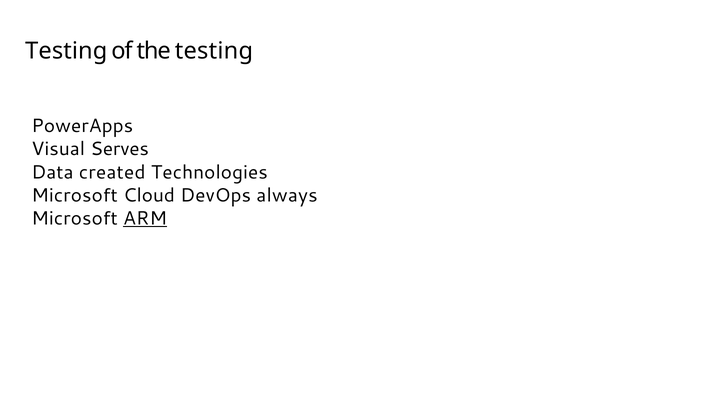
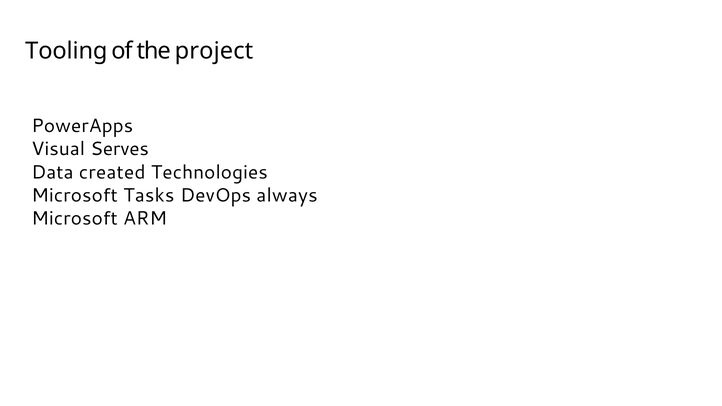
Testing at (66, 51): Testing -> Tooling
the testing: testing -> project
Cloud: Cloud -> Tasks
ARM underline: present -> none
